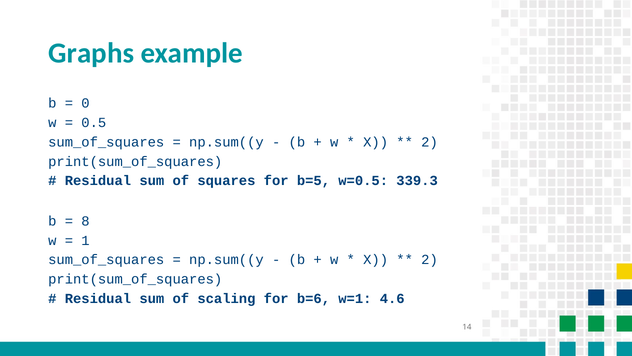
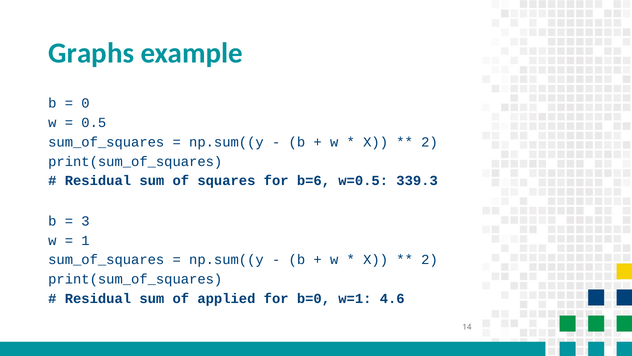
b=5: b=5 -> b=6
8: 8 -> 3
scaling: scaling -> applied
b=6: b=6 -> b=0
